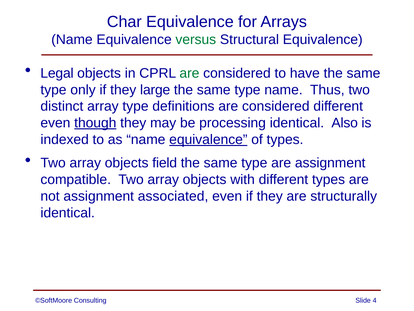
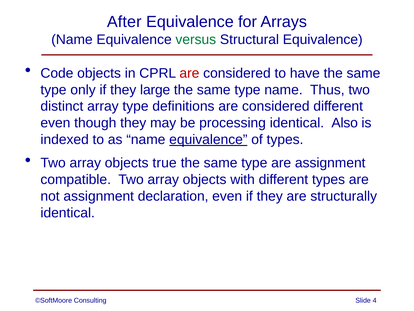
Char: Char -> After
Legal: Legal -> Code
are at (189, 73) colour: green -> red
though underline: present -> none
field: field -> true
associated: associated -> declaration
